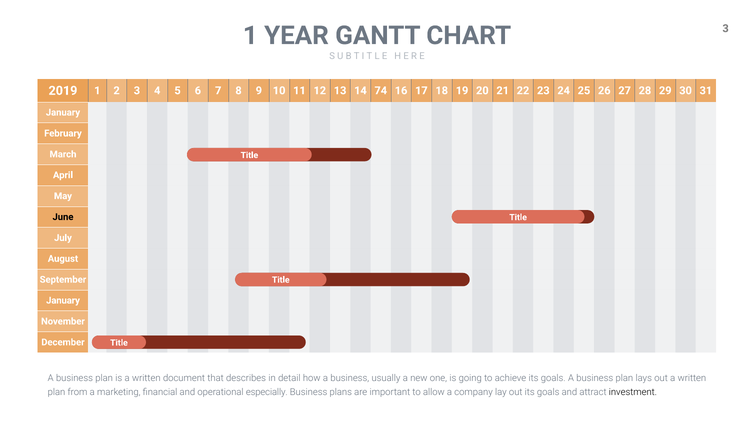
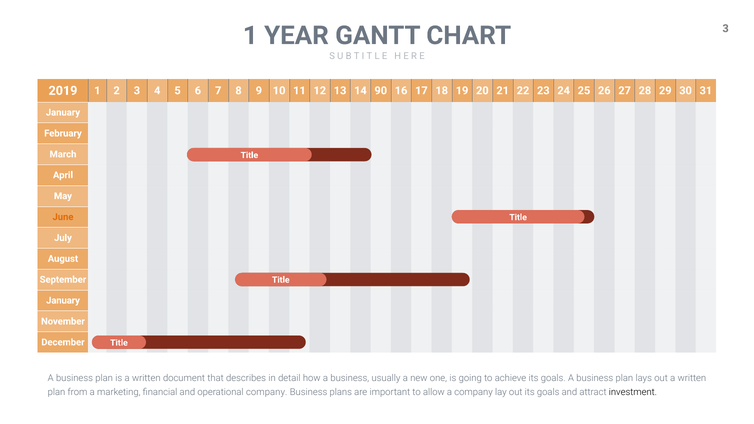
74: 74 -> 90
June colour: black -> orange
operational especially: especially -> company
